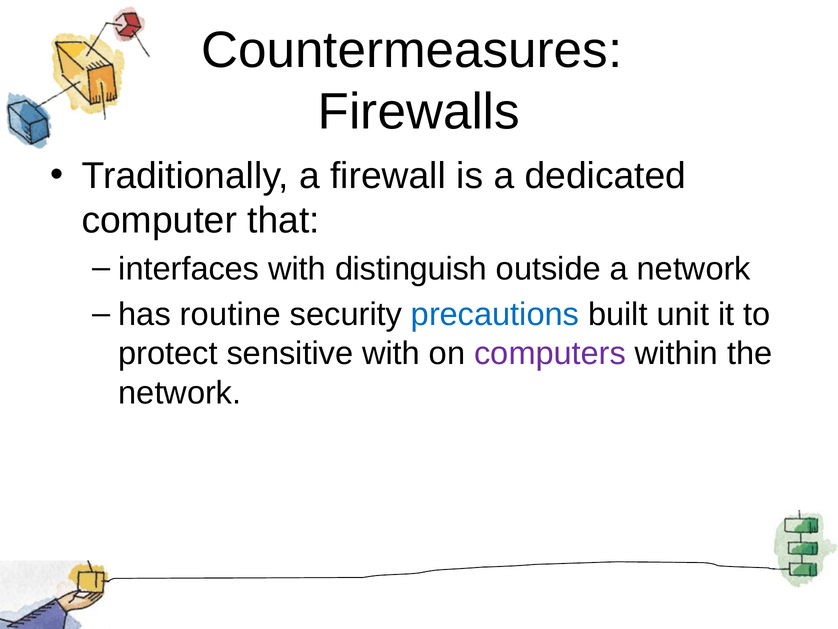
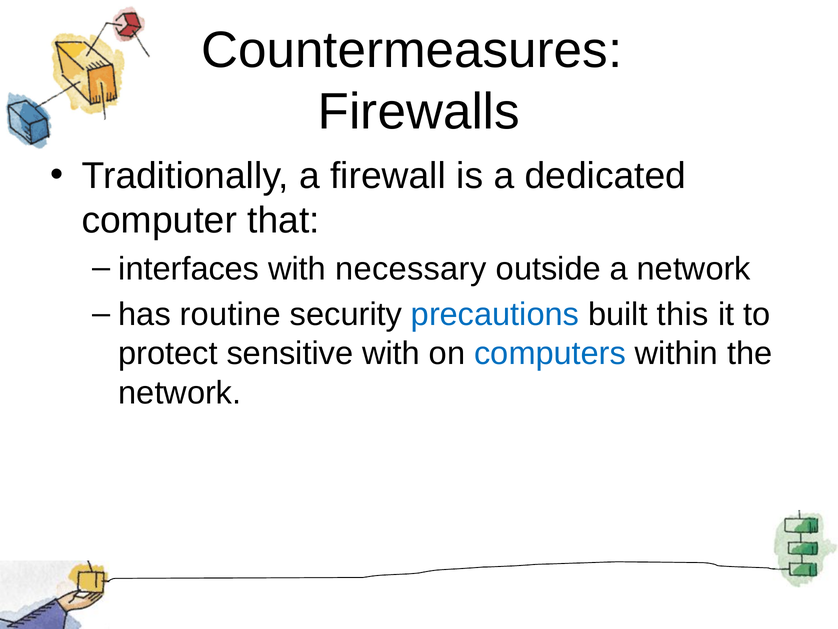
distinguish: distinguish -> necessary
unit: unit -> this
computers colour: purple -> blue
